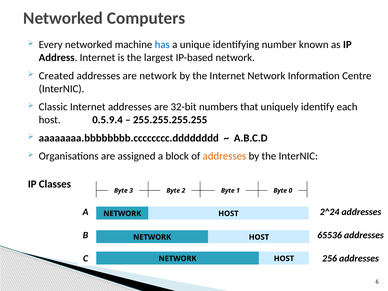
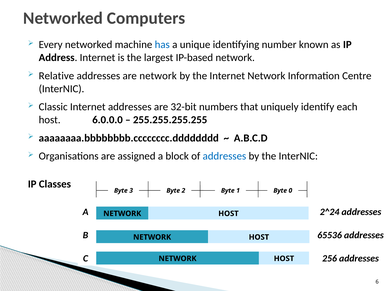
Created: Created -> Relative
0.5.9.4: 0.5.9.4 -> 6.0.0.0
addresses at (224, 156) colour: orange -> blue
